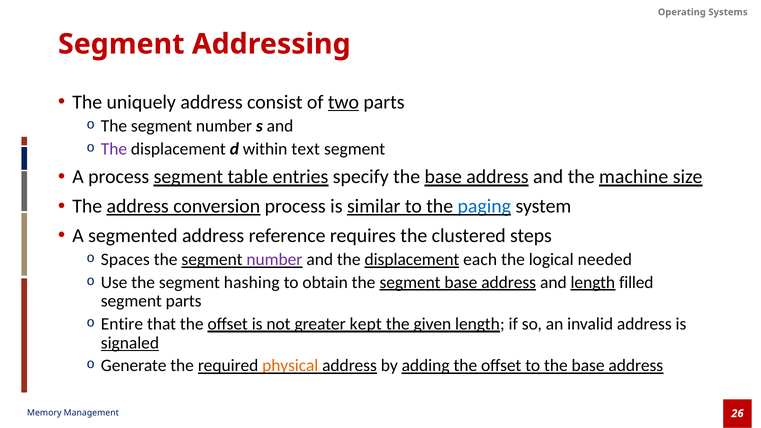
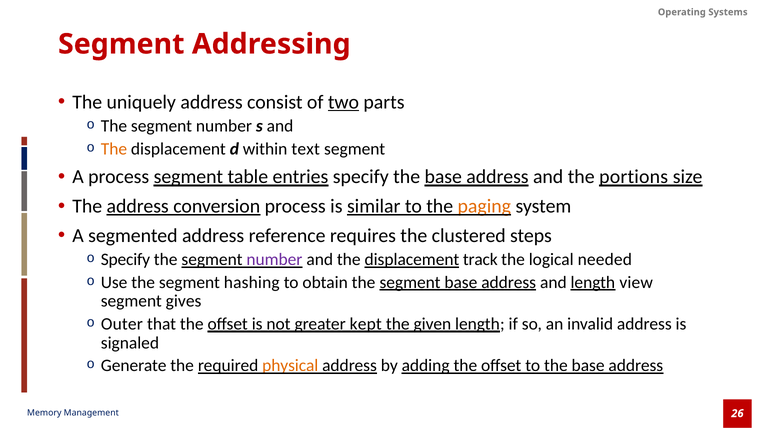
The at (114, 149) colour: purple -> orange
machine: machine -> portions
paging colour: blue -> orange
Spaces at (125, 260): Spaces -> Specify
each: each -> track
filled: filled -> view
segment parts: parts -> gives
Entire: Entire -> Outer
signaled underline: present -> none
